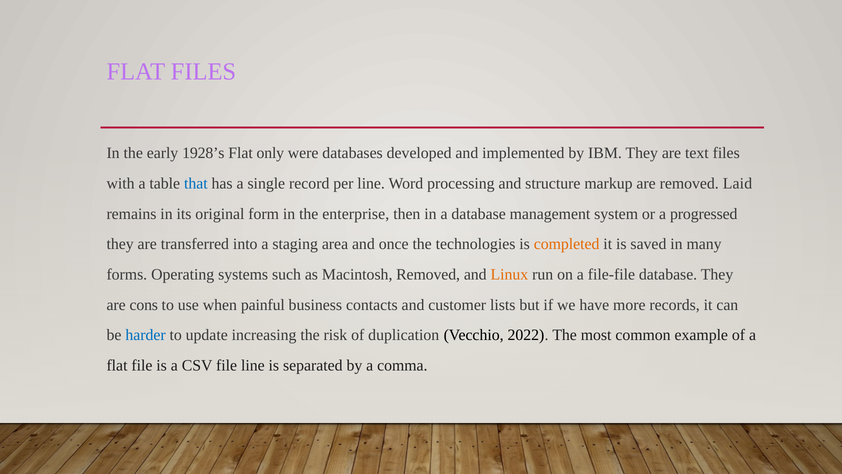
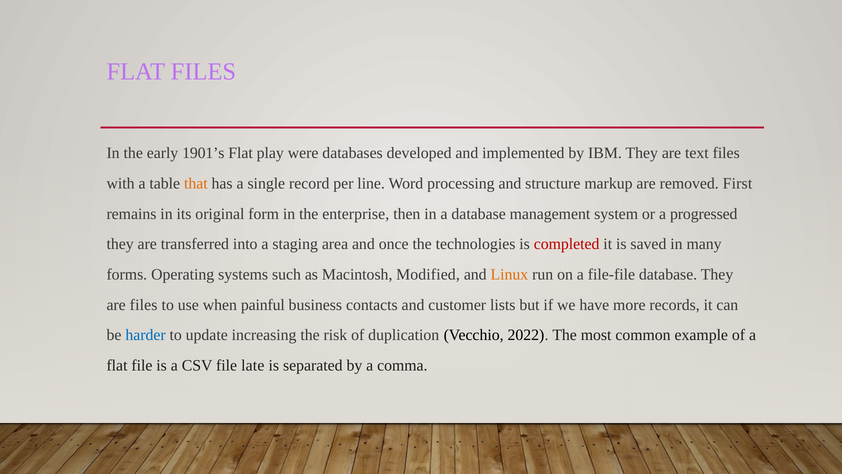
1928’s: 1928’s -> 1901’s
only: only -> play
that colour: blue -> orange
Laid: Laid -> First
completed colour: orange -> red
Macintosh Removed: Removed -> Modified
are cons: cons -> files
file line: line -> late
